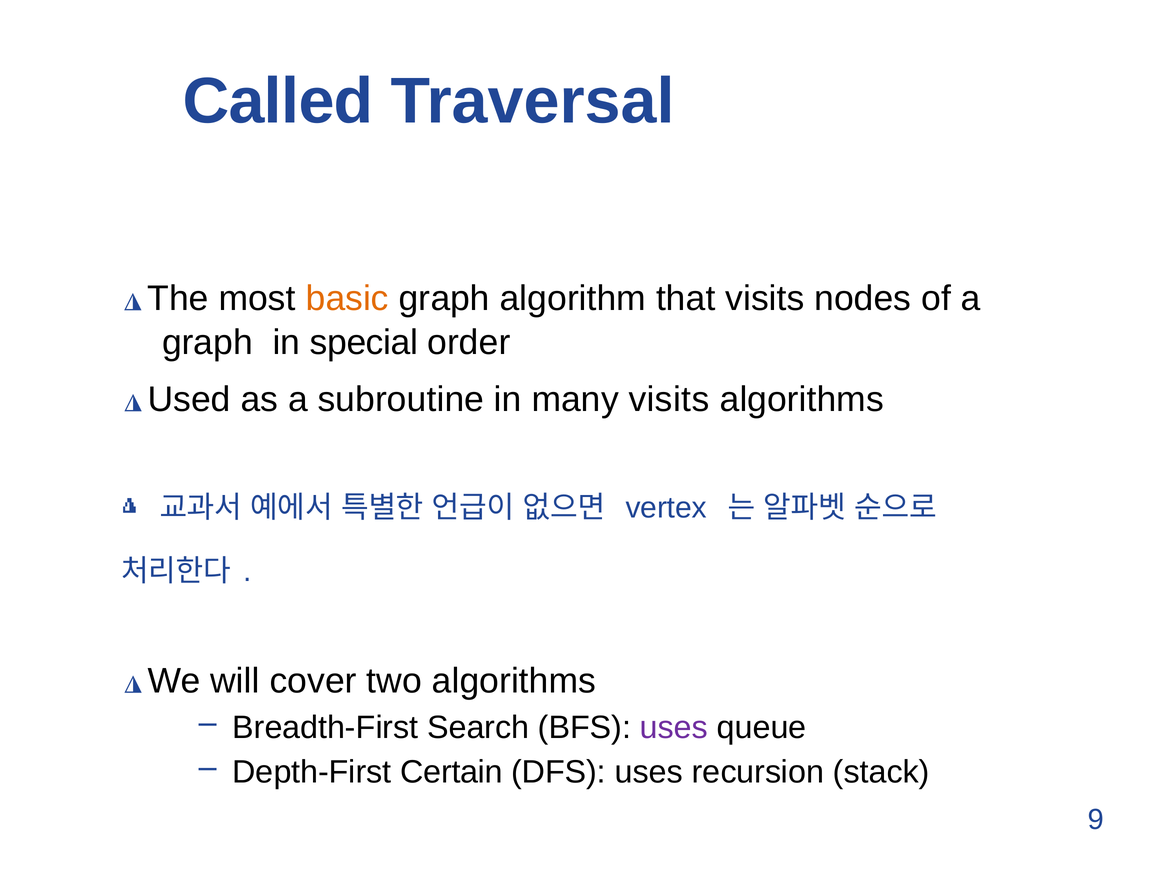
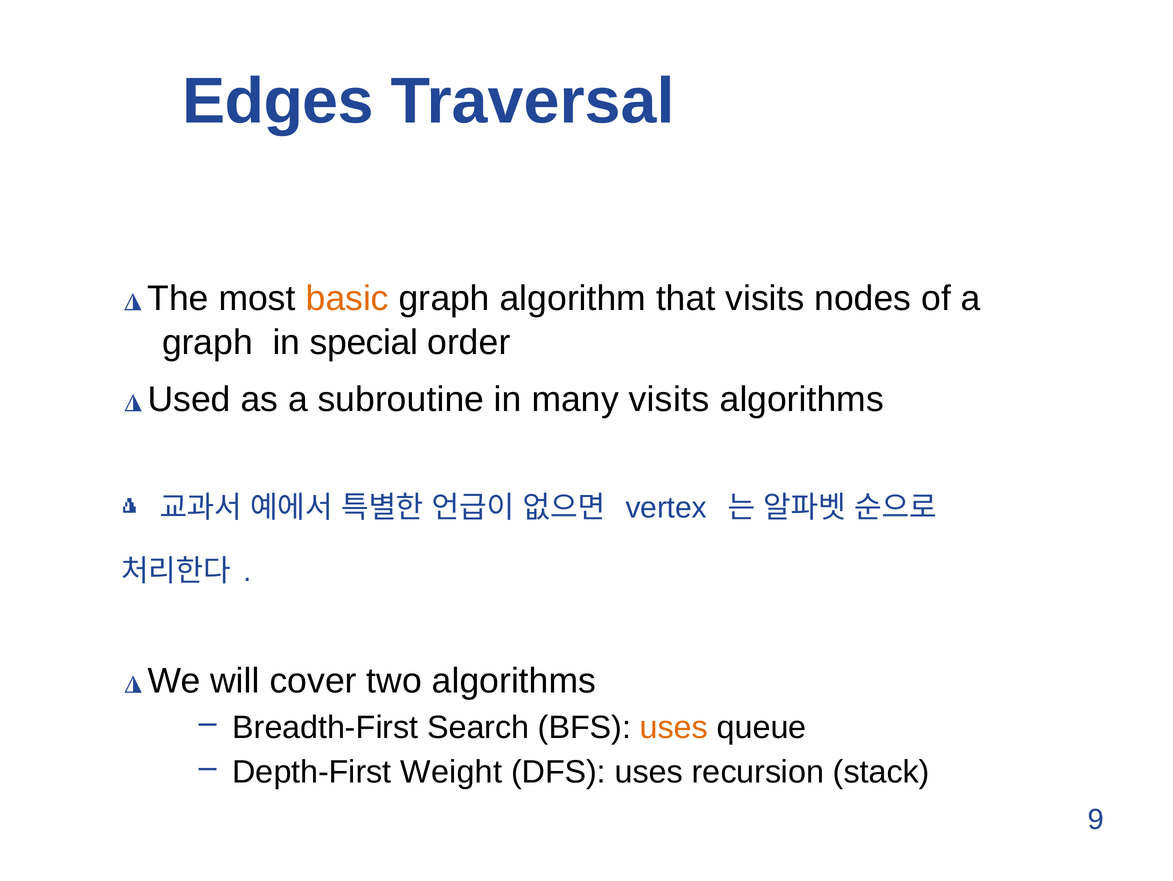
Called: Called -> Edges
uses at (674, 727) colour: purple -> orange
Certain: Certain -> Weight
